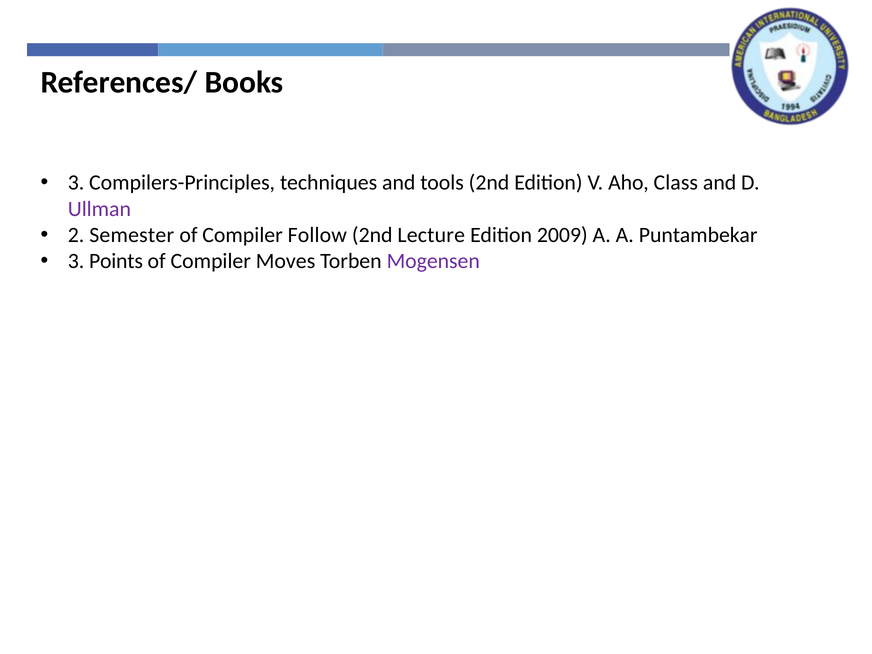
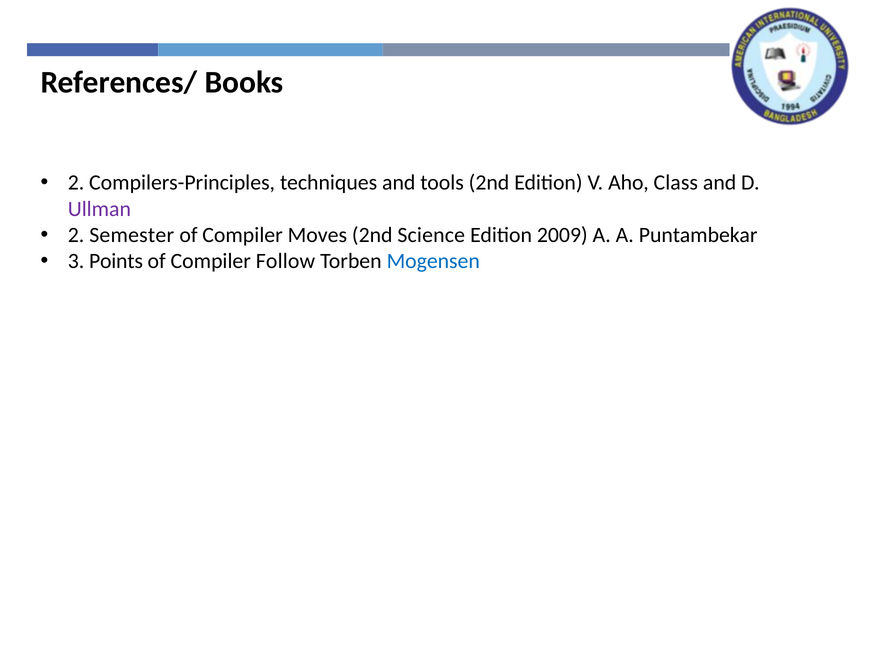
3 at (76, 183): 3 -> 2
Follow: Follow -> Moves
Lecture: Lecture -> Science
Moves: Moves -> Follow
Mogensen colour: purple -> blue
